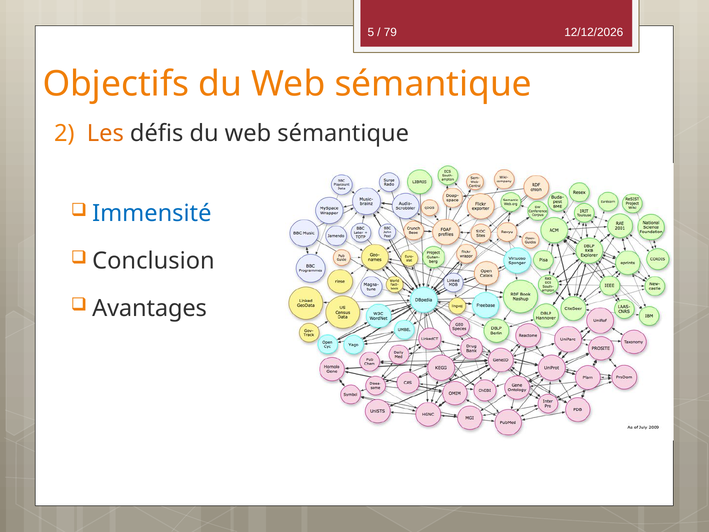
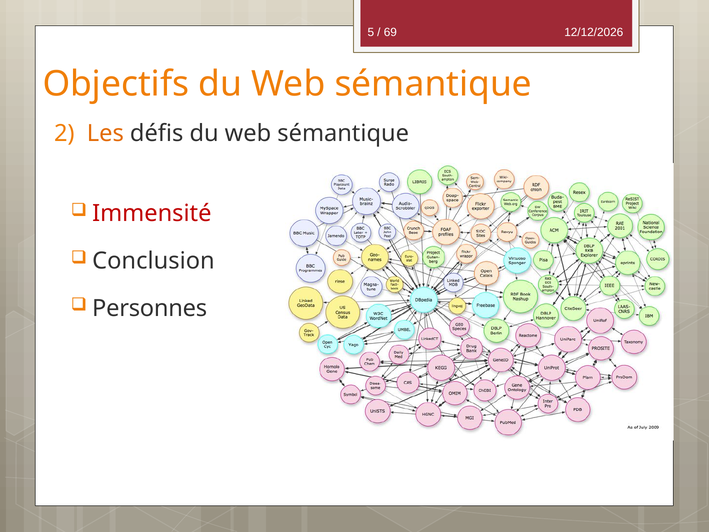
79: 79 -> 69
Immensité colour: blue -> red
Avantages: Avantages -> Personnes
